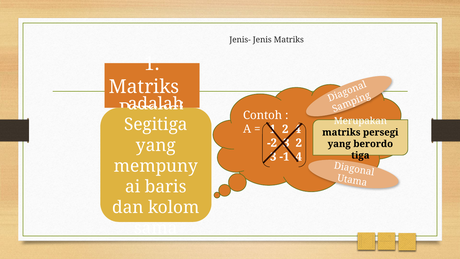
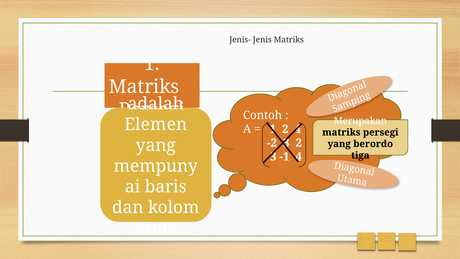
Segitiga: Segitiga -> Elemen
